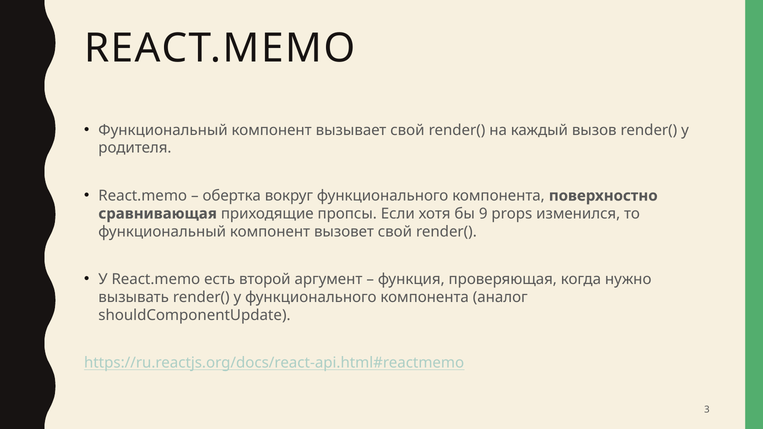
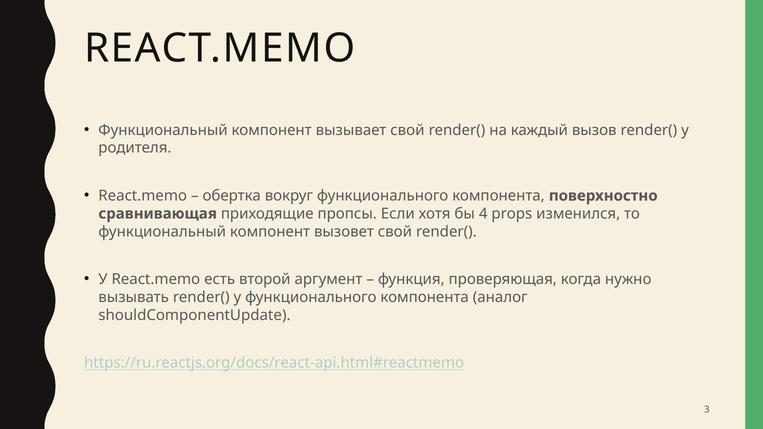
9: 9 -> 4
